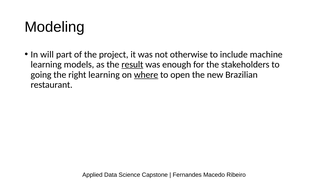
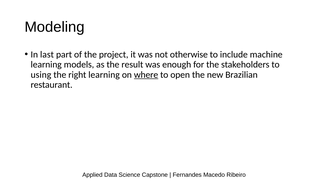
will: will -> last
result underline: present -> none
going: going -> using
